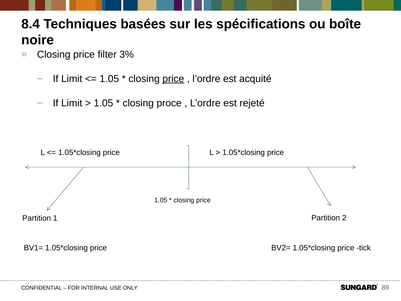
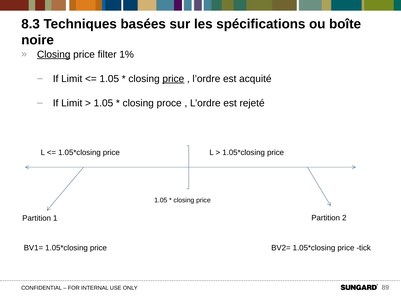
8.4: 8.4 -> 8.3
Closing at (54, 54) underline: none -> present
3%: 3% -> 1%
